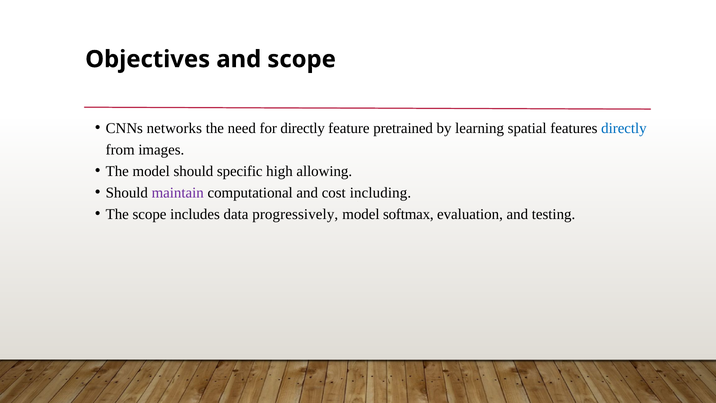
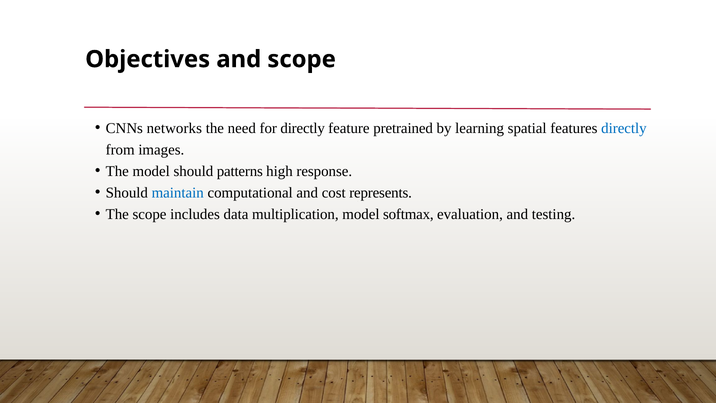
specific: specific -> patterns
allowing: allowing -> response
maintain colour: purple -> blue
including: including -> represents
progressively: progressively -> multiplication
